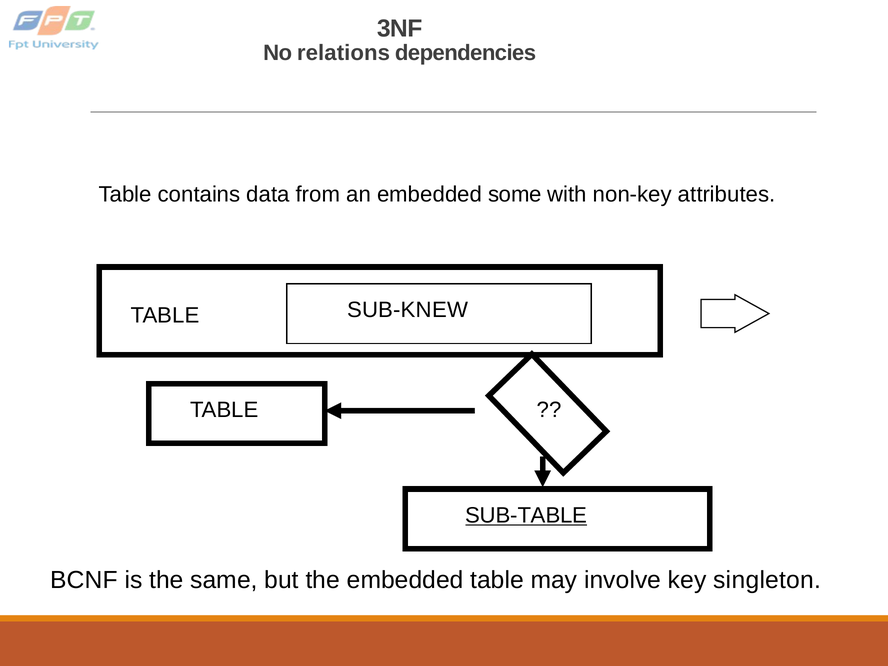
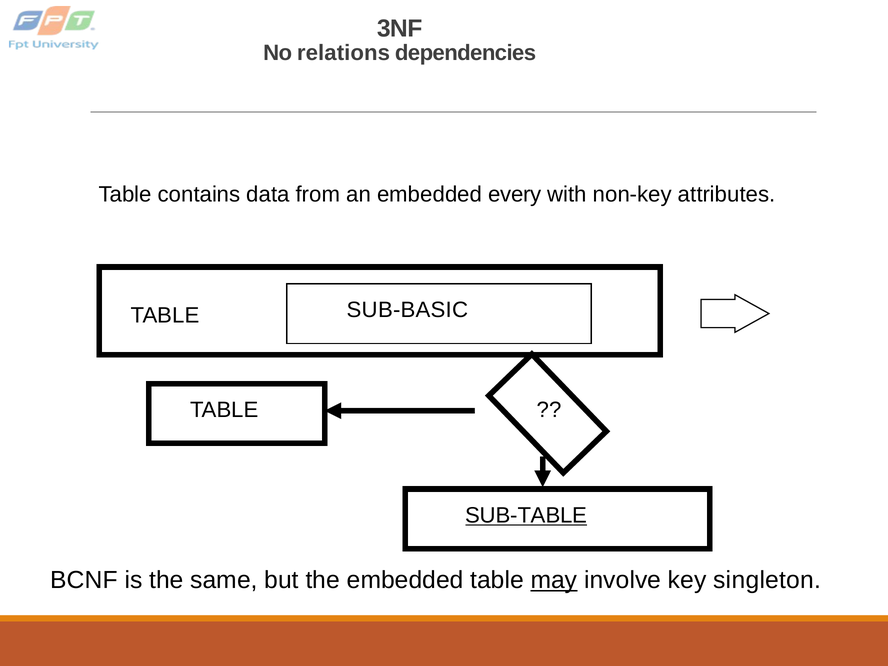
some: some -> every
SUB-KNEW: SUB-KNEW -> SUB-BASIC
may underline: none -> present
